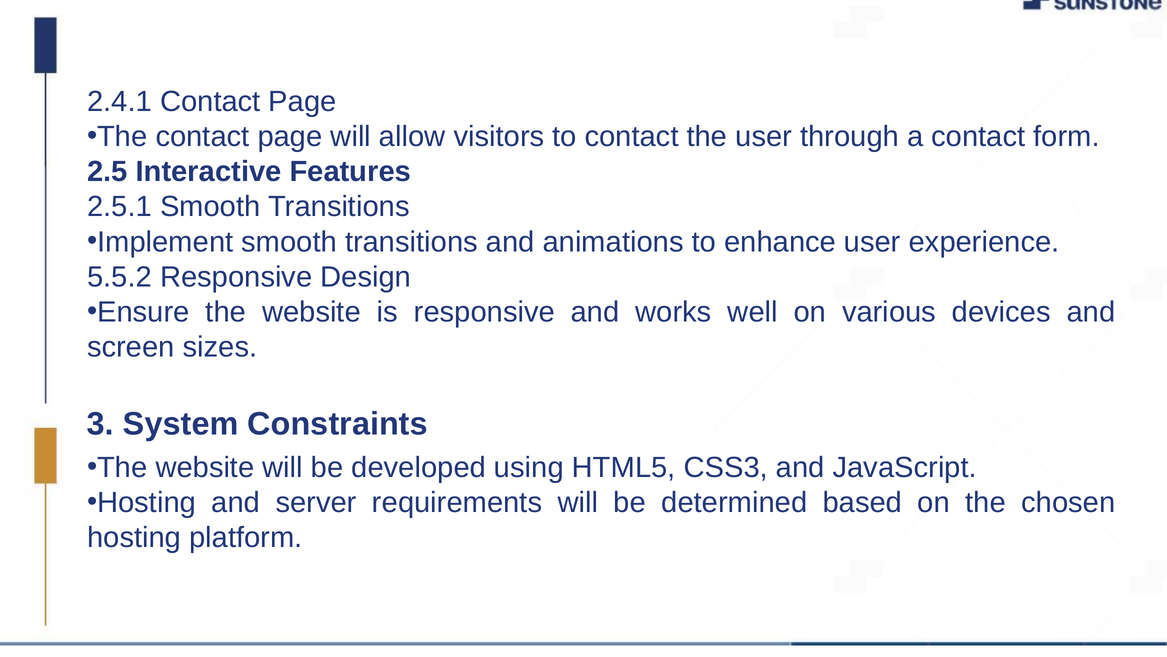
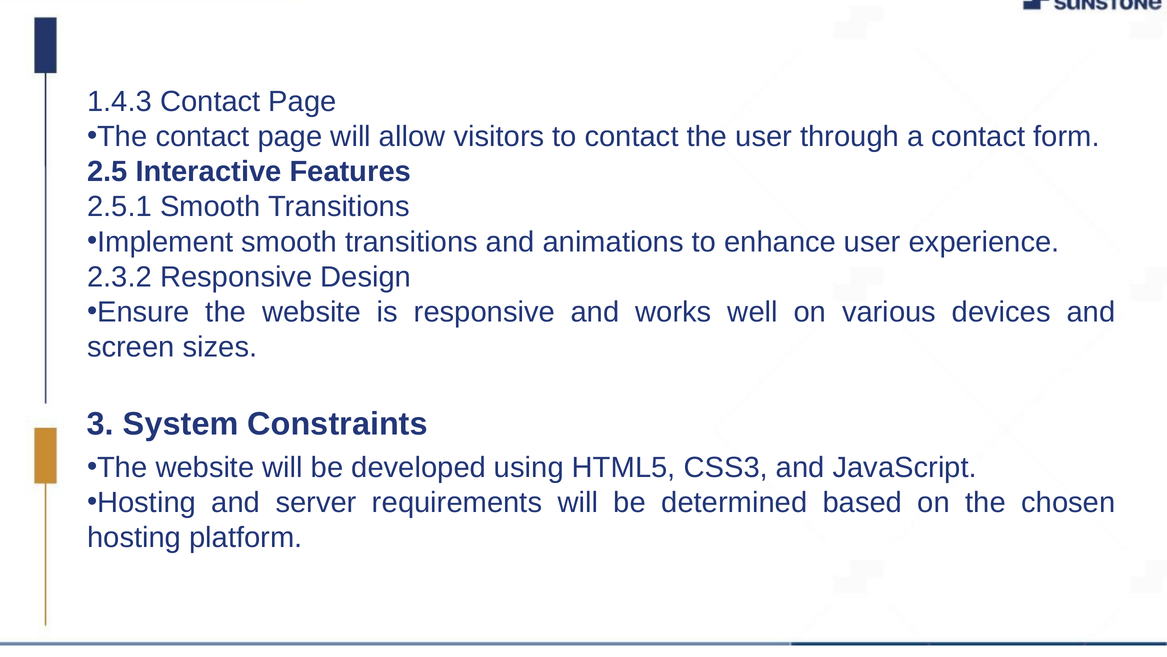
2.4.1: 2.4.1 -> 1.4.3
5.5.2: 5.5.2 -> 2.3.2
